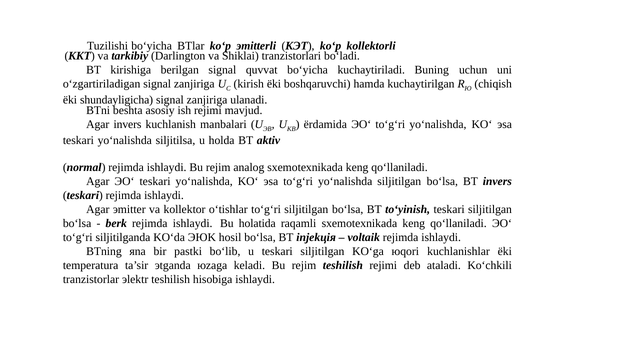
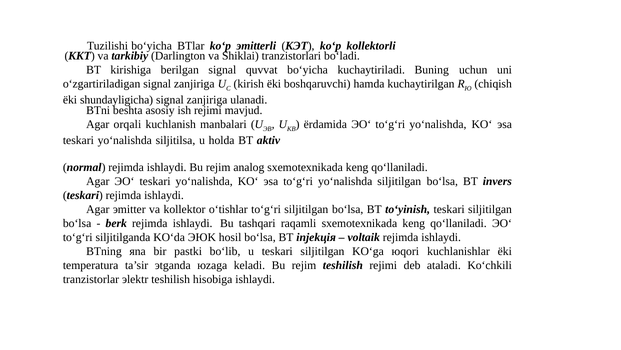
Agar invers: invers -> orqali
holatida: holatida -> tashqari
